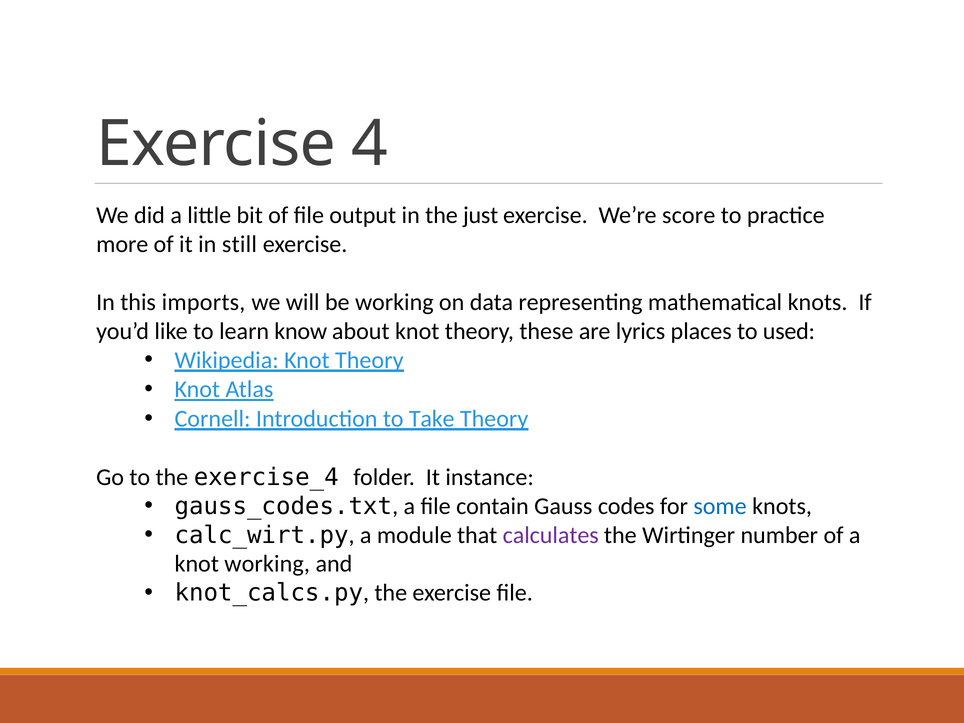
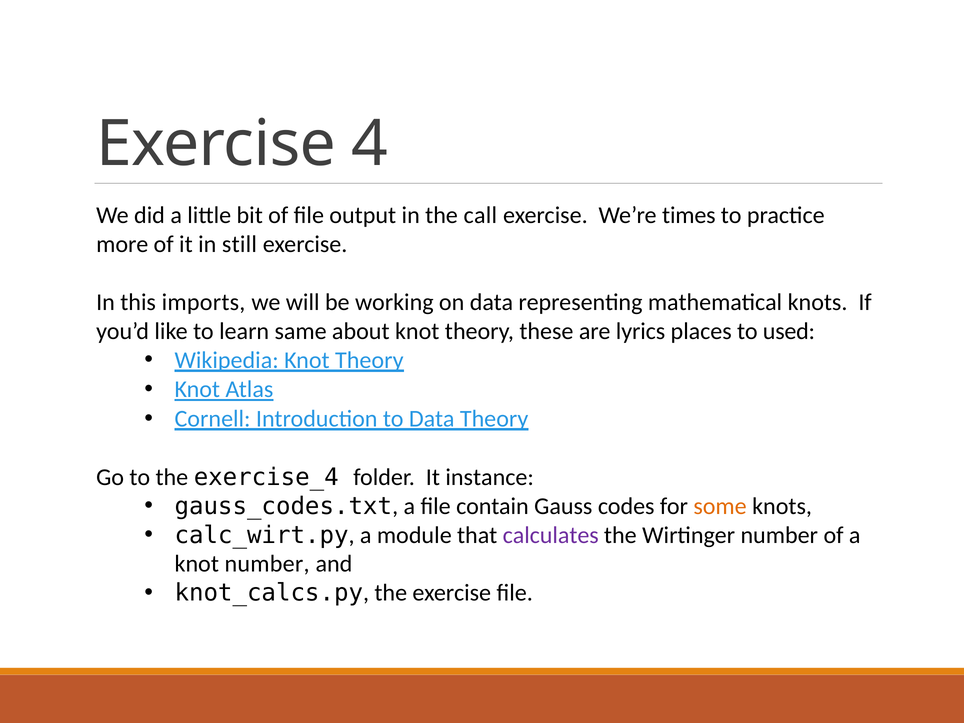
just: just -> call
score: score -> times
know: know -> same
to Take: Take -> Data
some colour: blue -> orange
knot working: working -> number
